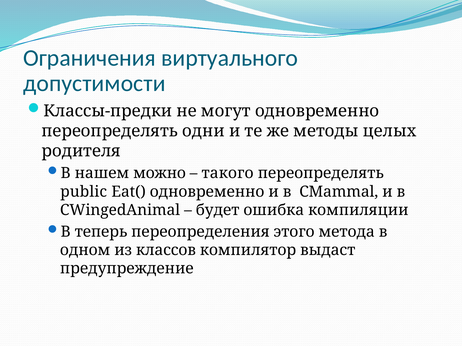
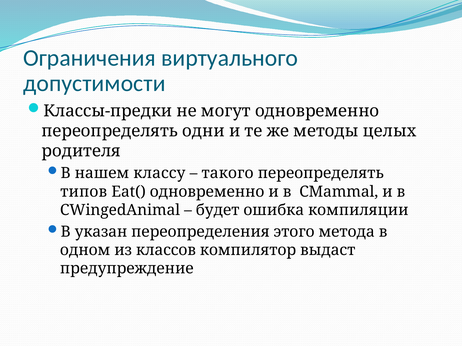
можно: можно -> классу
public: public -> типов
теперь: теперь -> указан
